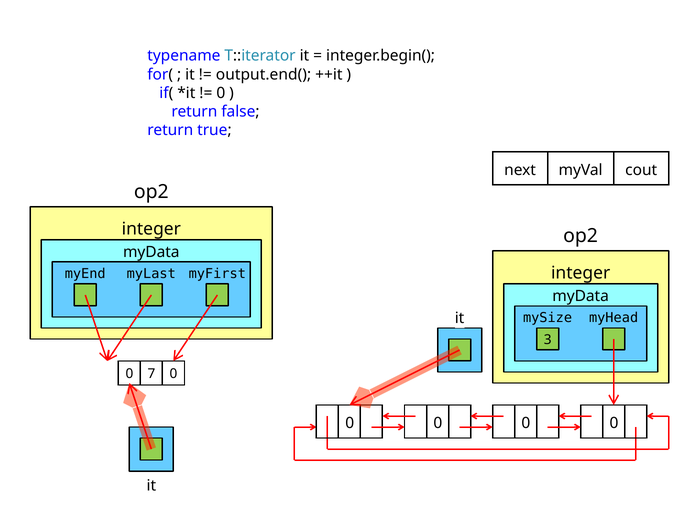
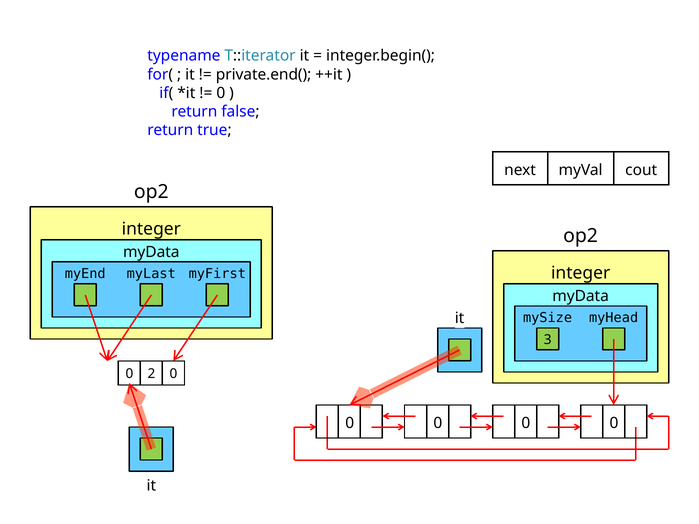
output.end(: output.end( -> private.end(
7: 7 -> 2
